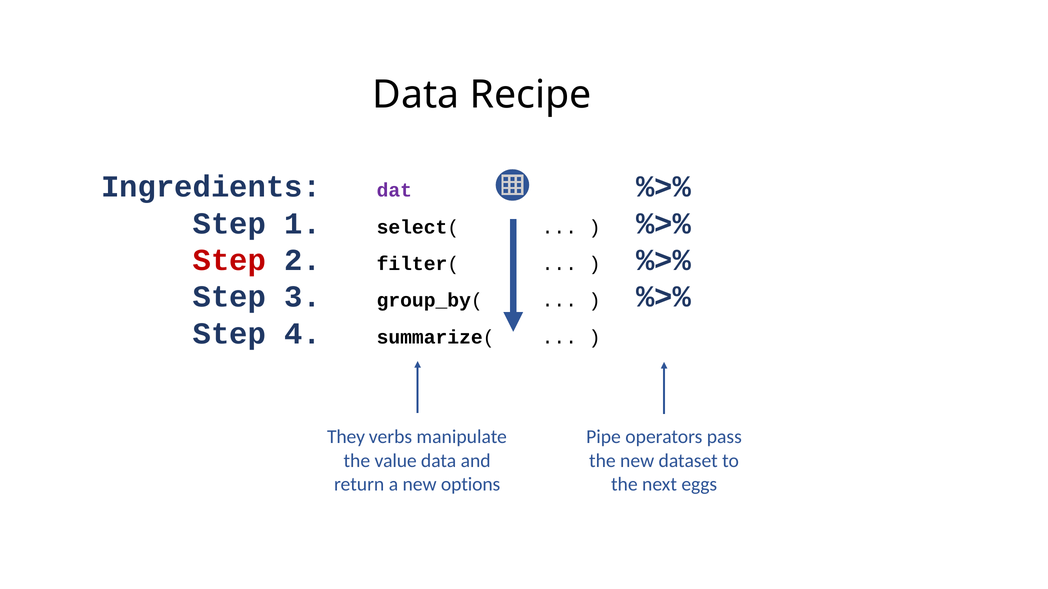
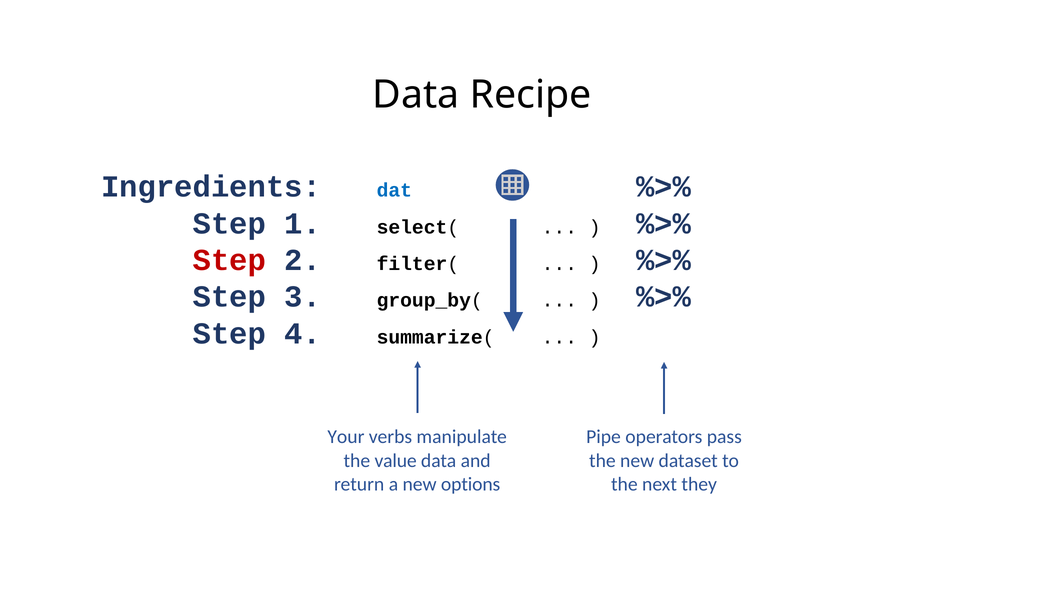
dat colour: purple -> blue
They: They -> Your
eggs: eggs -> they
